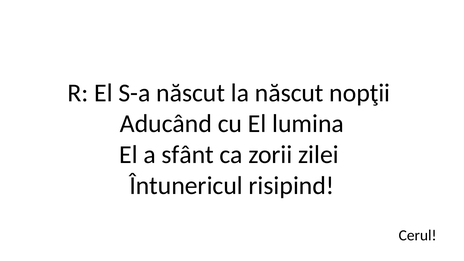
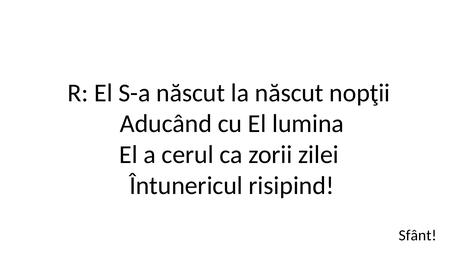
sfânt: sfânt -> cerul
Cerul: Cerul -> Sfânt
